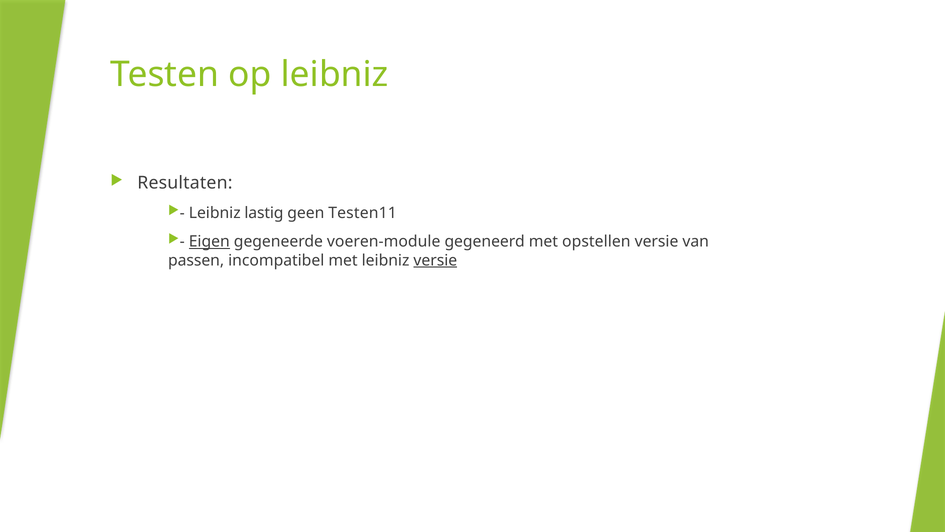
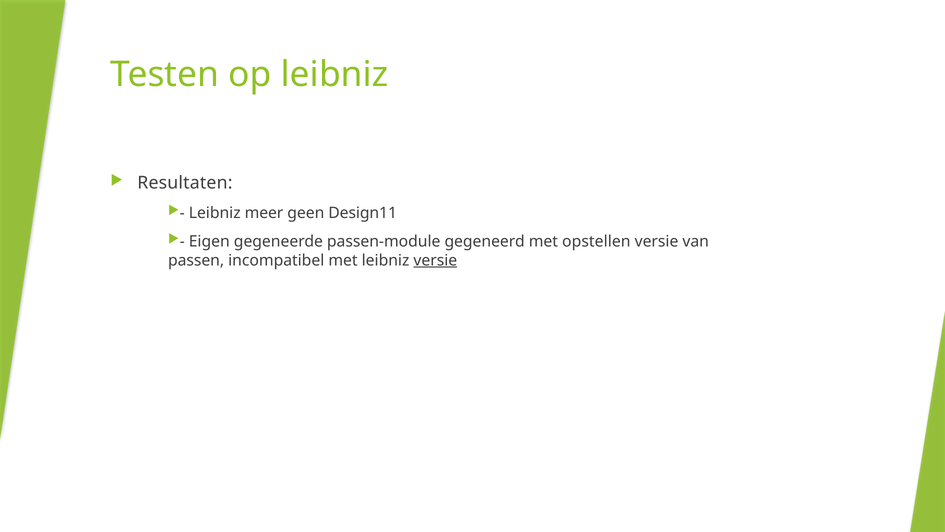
lastig: lastig -> meer
Testen11: Testen11 -> Design11
Eigen underline: present -> none
voeren-module: voeren-module -> passen-module
